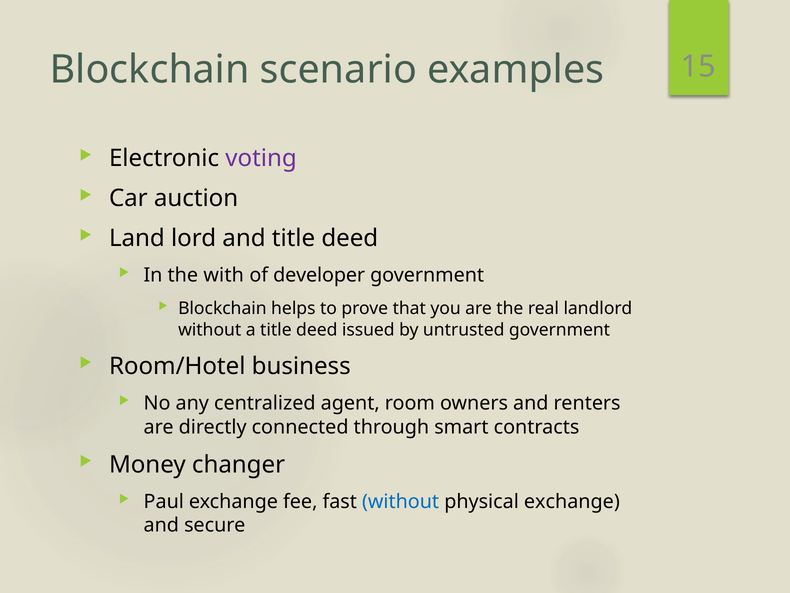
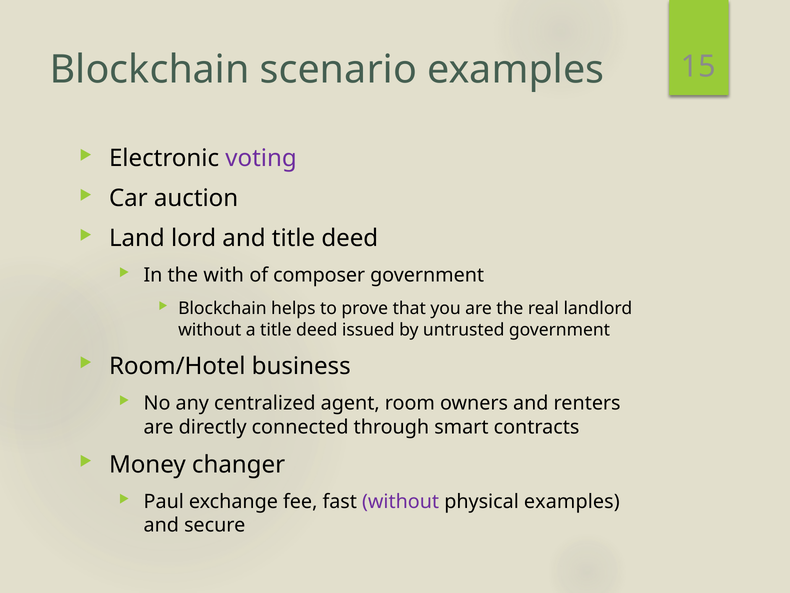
developer: developer -> composer
without at (401, 501) colour: blue -> purple
physical exchange: exchange -> examples
